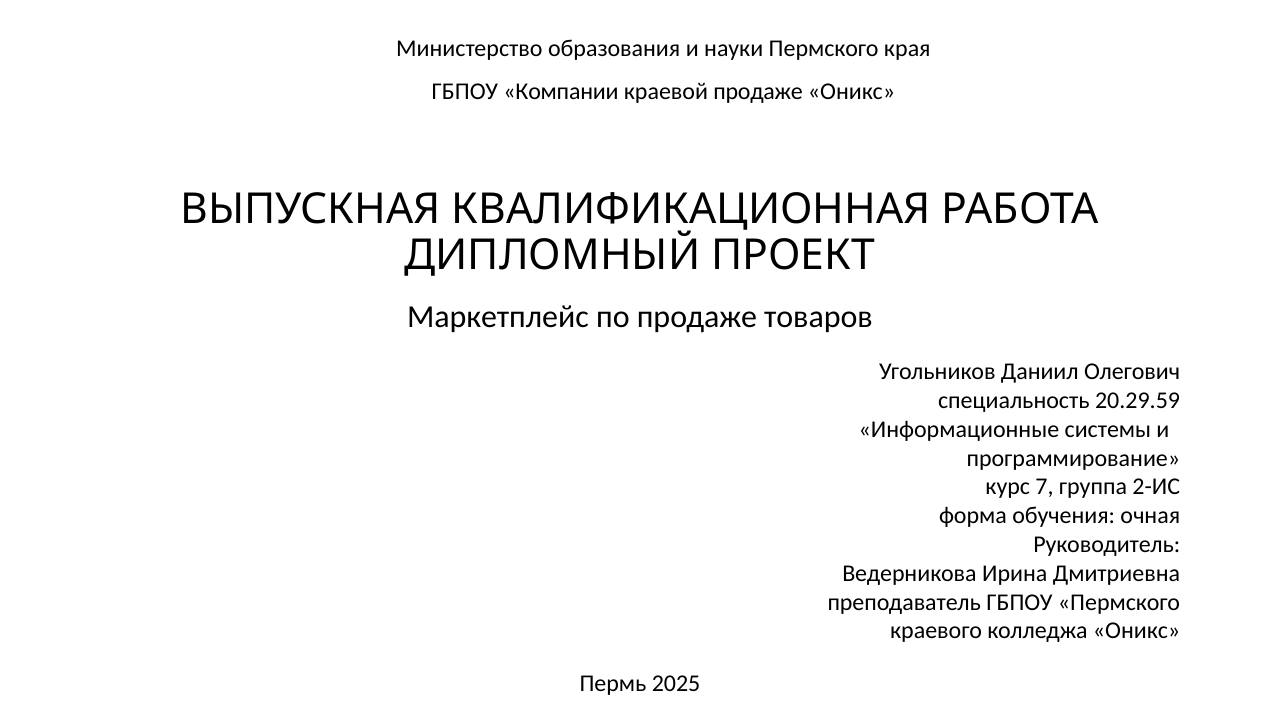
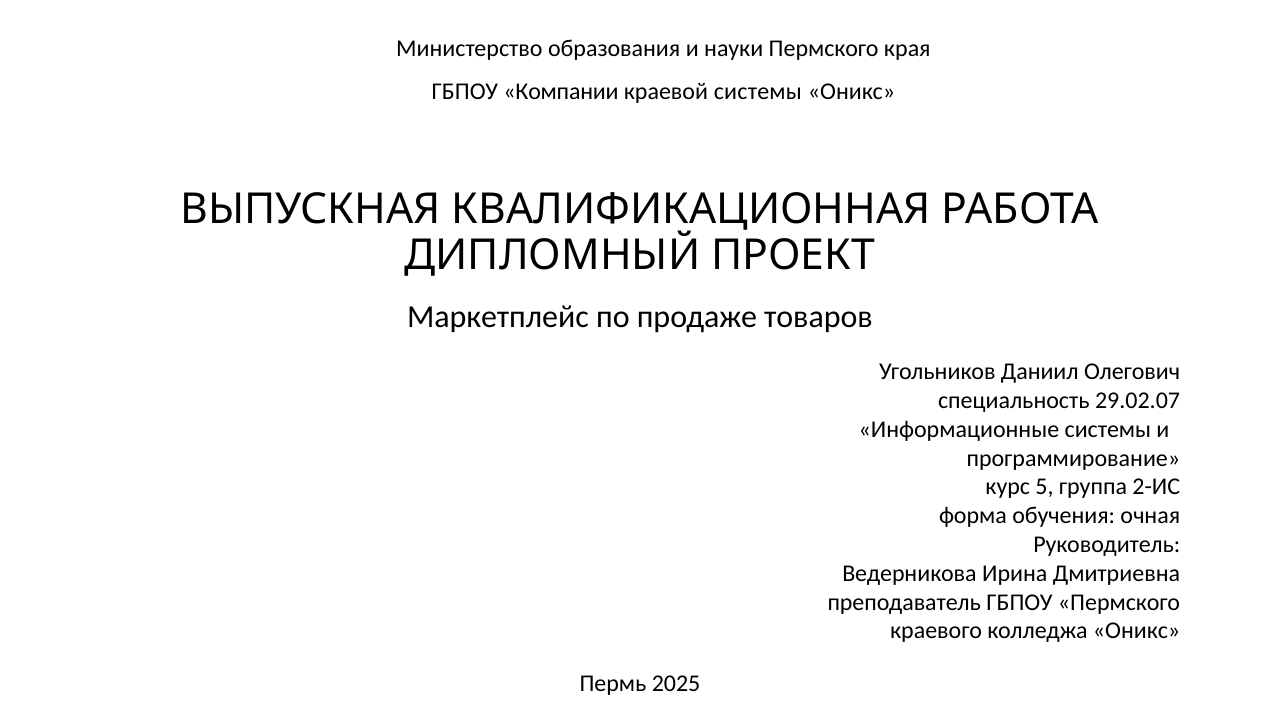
краевой продаже: продаже -> системы
20.29.59: 20.29.59 -> 29.02.07
7: 7 -> 5
